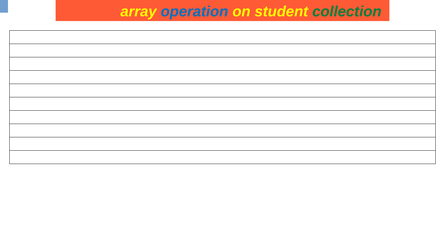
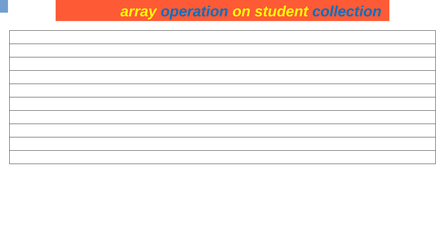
collection colour: green -> blue
